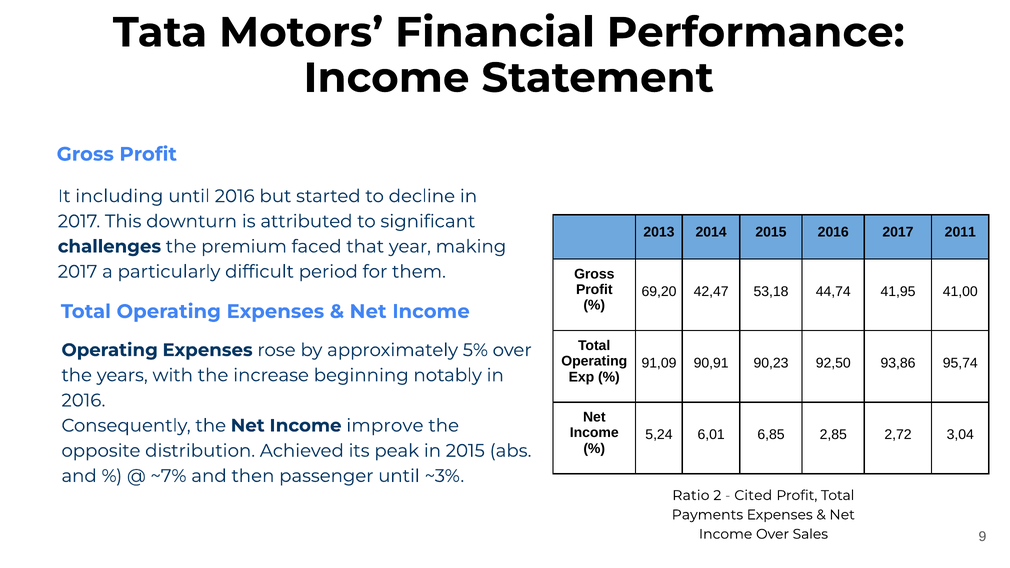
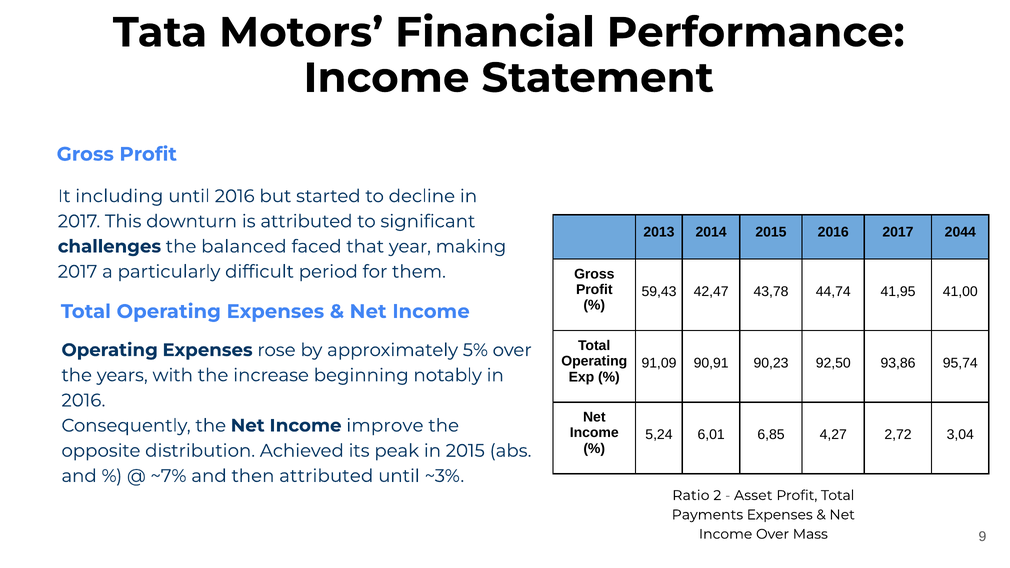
2011: 2011 -> 2044
premium: premium -> balanced
69,20: 69,20 -> 59,43
53,18: 53,18 -> 43,78
2,85: 2,85 -> 4,27
then passenger: passenger -> attributed
Cited: Cited -> Asset
Sales: Sales -> Mass
